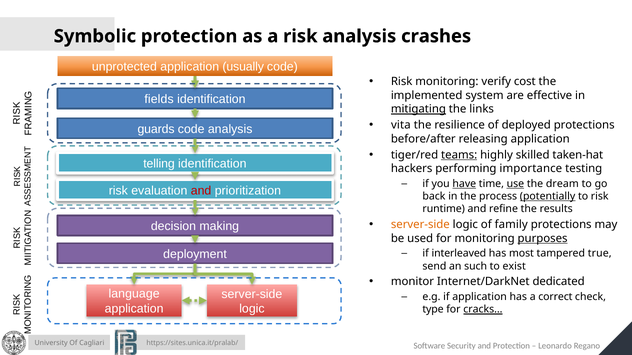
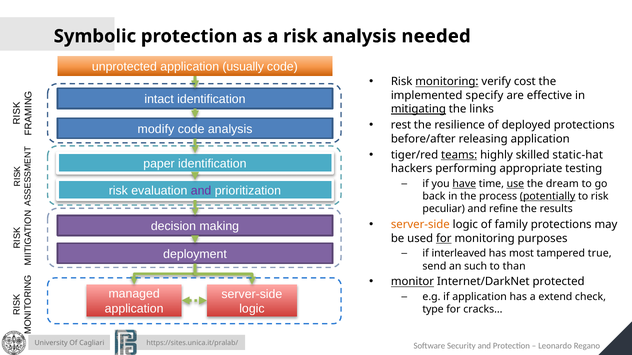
crashes: crashes -> needed
monitoring at (447, 82) underline: none -> present
system: system -> specify
fields: fields -> intact
vita: vita -> rest
guards: guards -> modify
taken-hat: taken-hat -> static-hat
telling: telling -> paper
importance: importance -> appropriate
and at (201, 191) colour: red -> purple
runtime: runtime -> peculiar
for at (444, 239) underline: none -> present
purposes underline: present -> none
exist: exist -> than
monitor underline: none -> present
dedicated: dedicated -> protected
language: language -> managed
correct: correct -> extend
cracks… underline: present -> none
